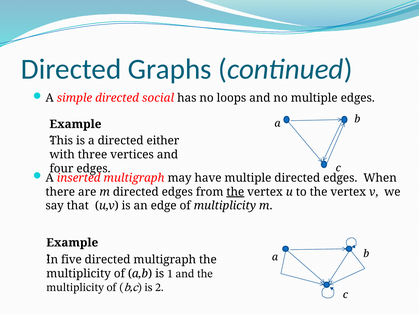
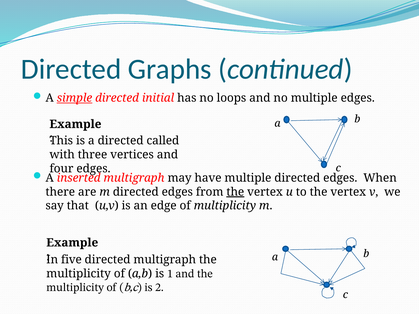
simple underline: none -> present
social: social -> initial
either: either -> called
